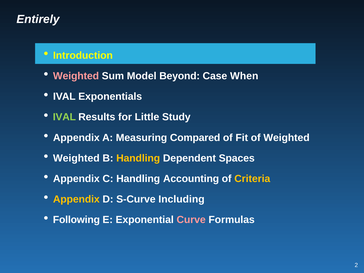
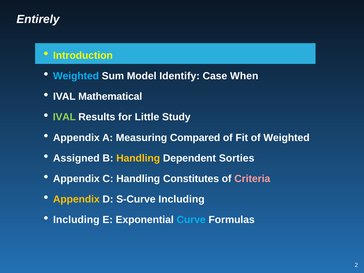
Weighted at (76, 76) colour: pink -> light blue
Beyond: Beyond -> Identify
Exponentials: Exponentials -> Mathematical
Weighted at (76, 158): Weighted -> Assigned
Spaces: Spaces -> Sorties
Accounting: Accounting -> Constitutes
Criteria colour: yellow -> pink
Following at (76, 220): Following -> Including
Curve colour: pink -> light blue
